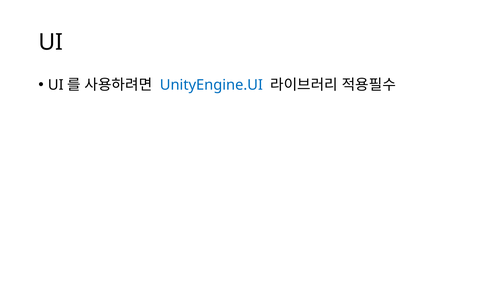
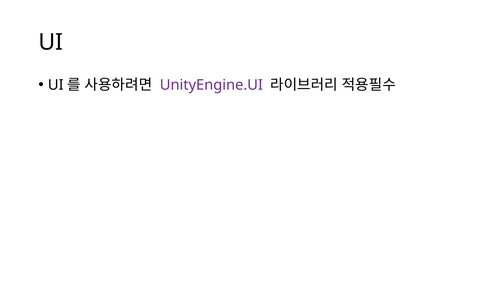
UnityEngine.UI colour: blue -> purple
